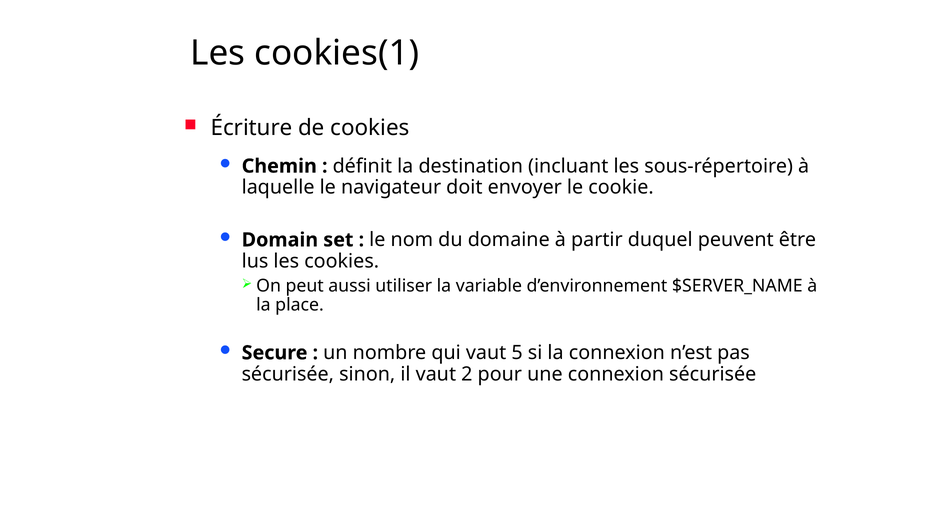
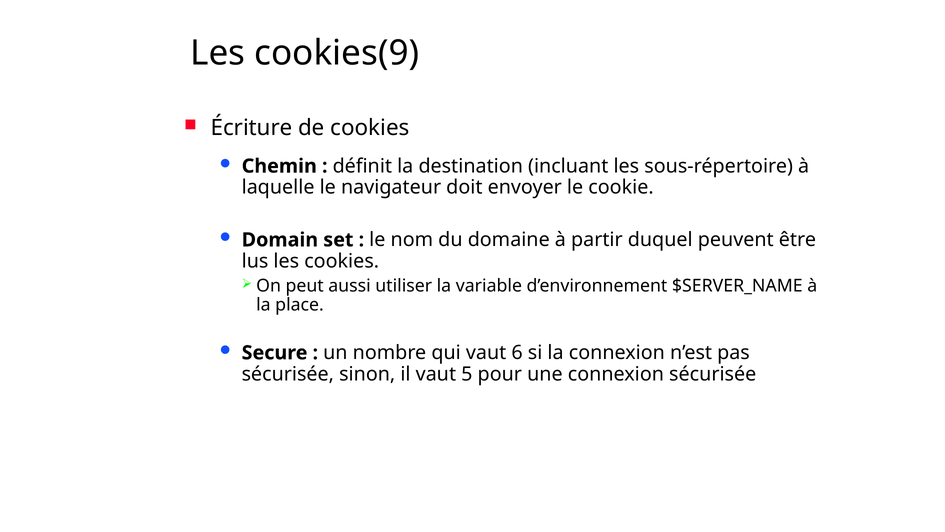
cookies(1: cookies(1 -> cookies(9
5: 5 -> 6
2: 2 -> 5
